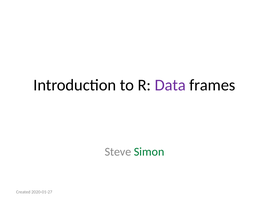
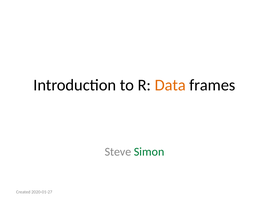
Data colour: purple -> orange
